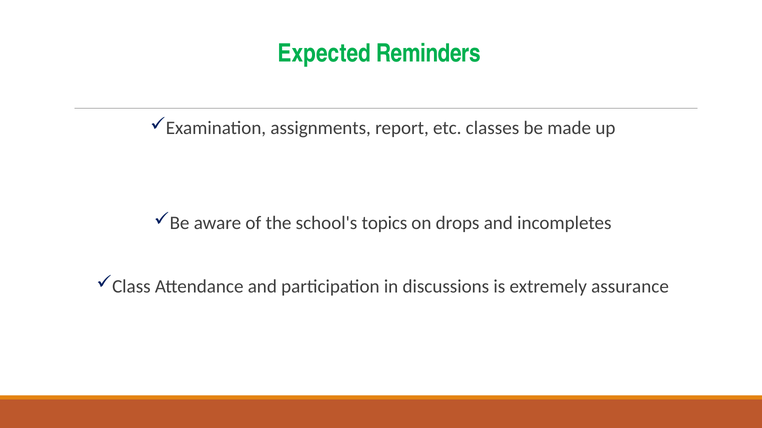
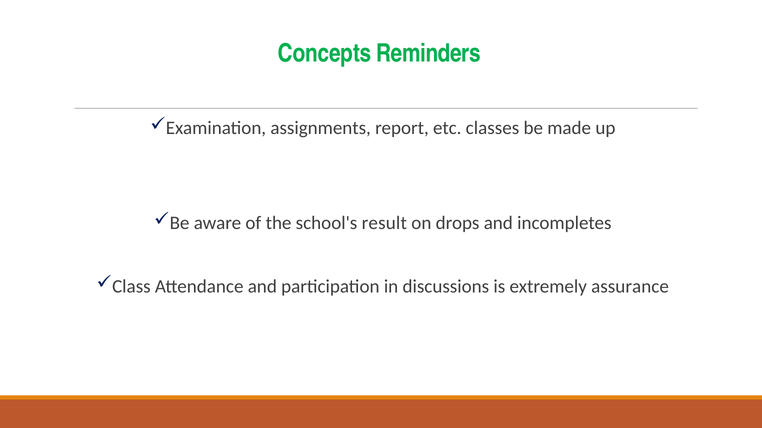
Expected: Expected -> Concepts
topics: topics -> result
